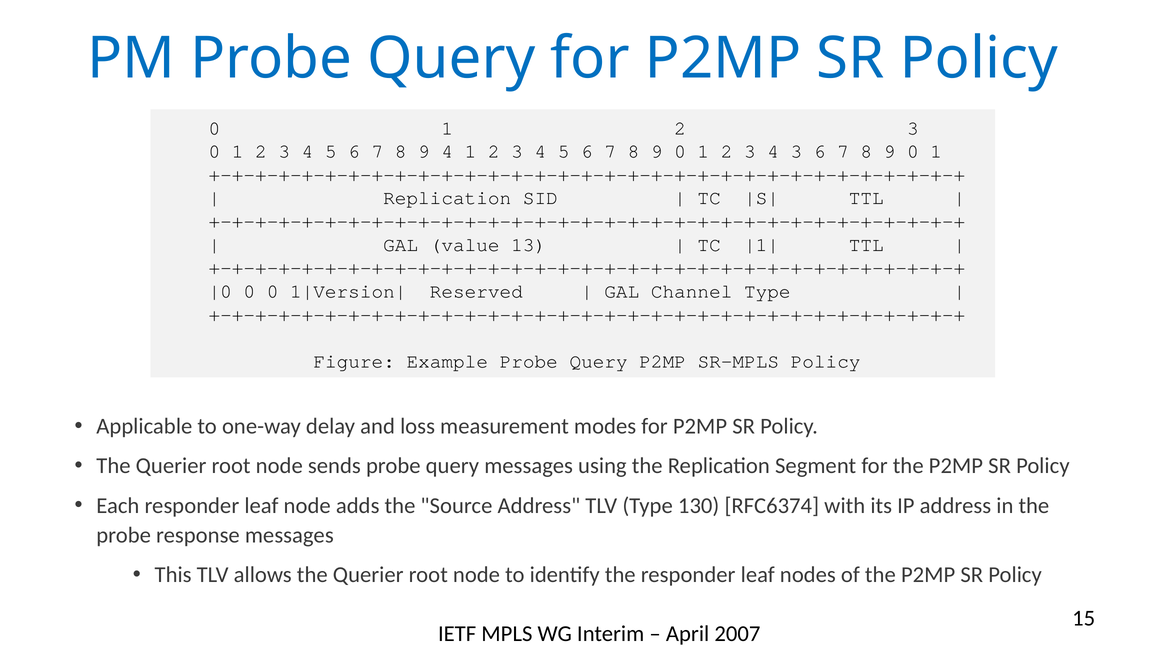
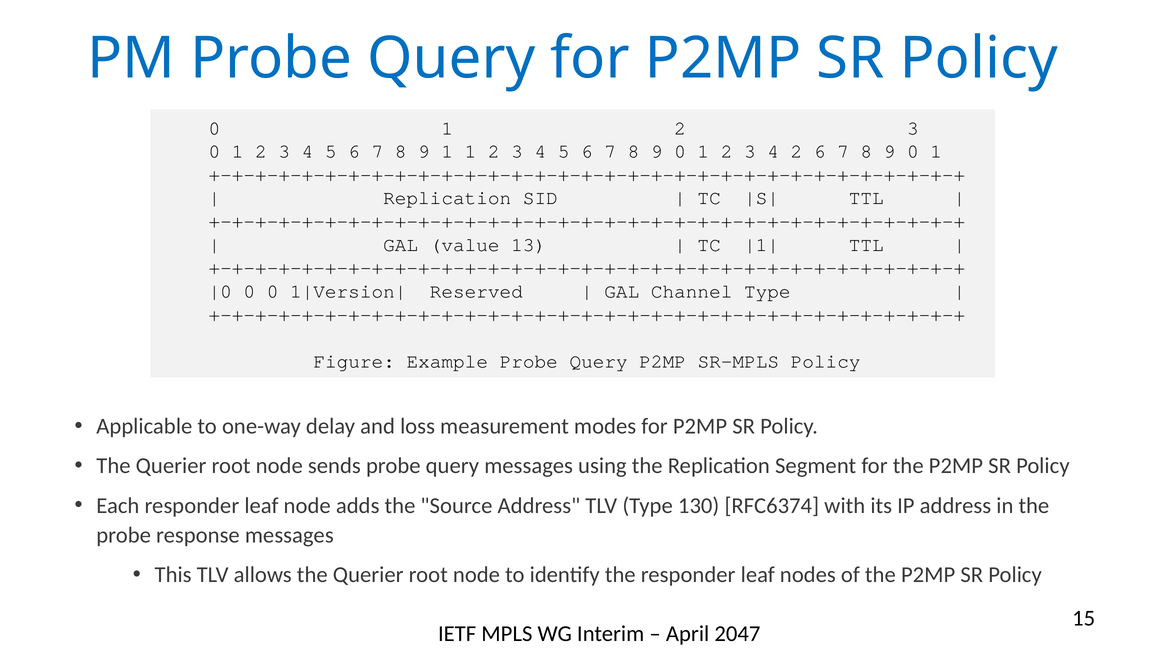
9 4: 4 -> 1
4 3: 3 -> 2
2007: 2007 -> 2047
